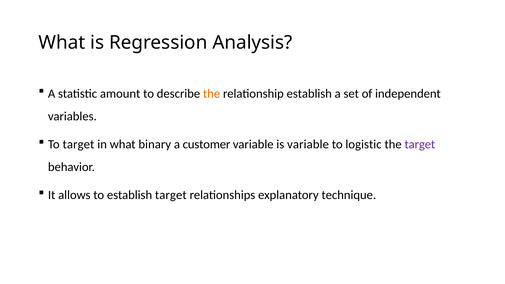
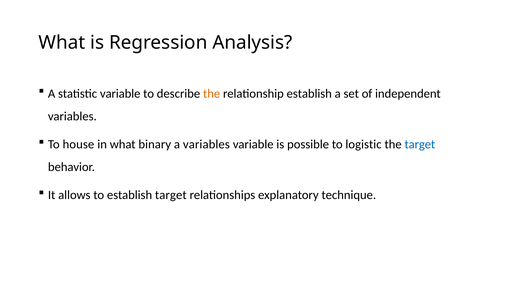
statistic amount: amount -> variable
To target: target -> house
a customer: customer -> variables
is variable: variable -> possible
target at (420, 144) colour: purple -> blue
